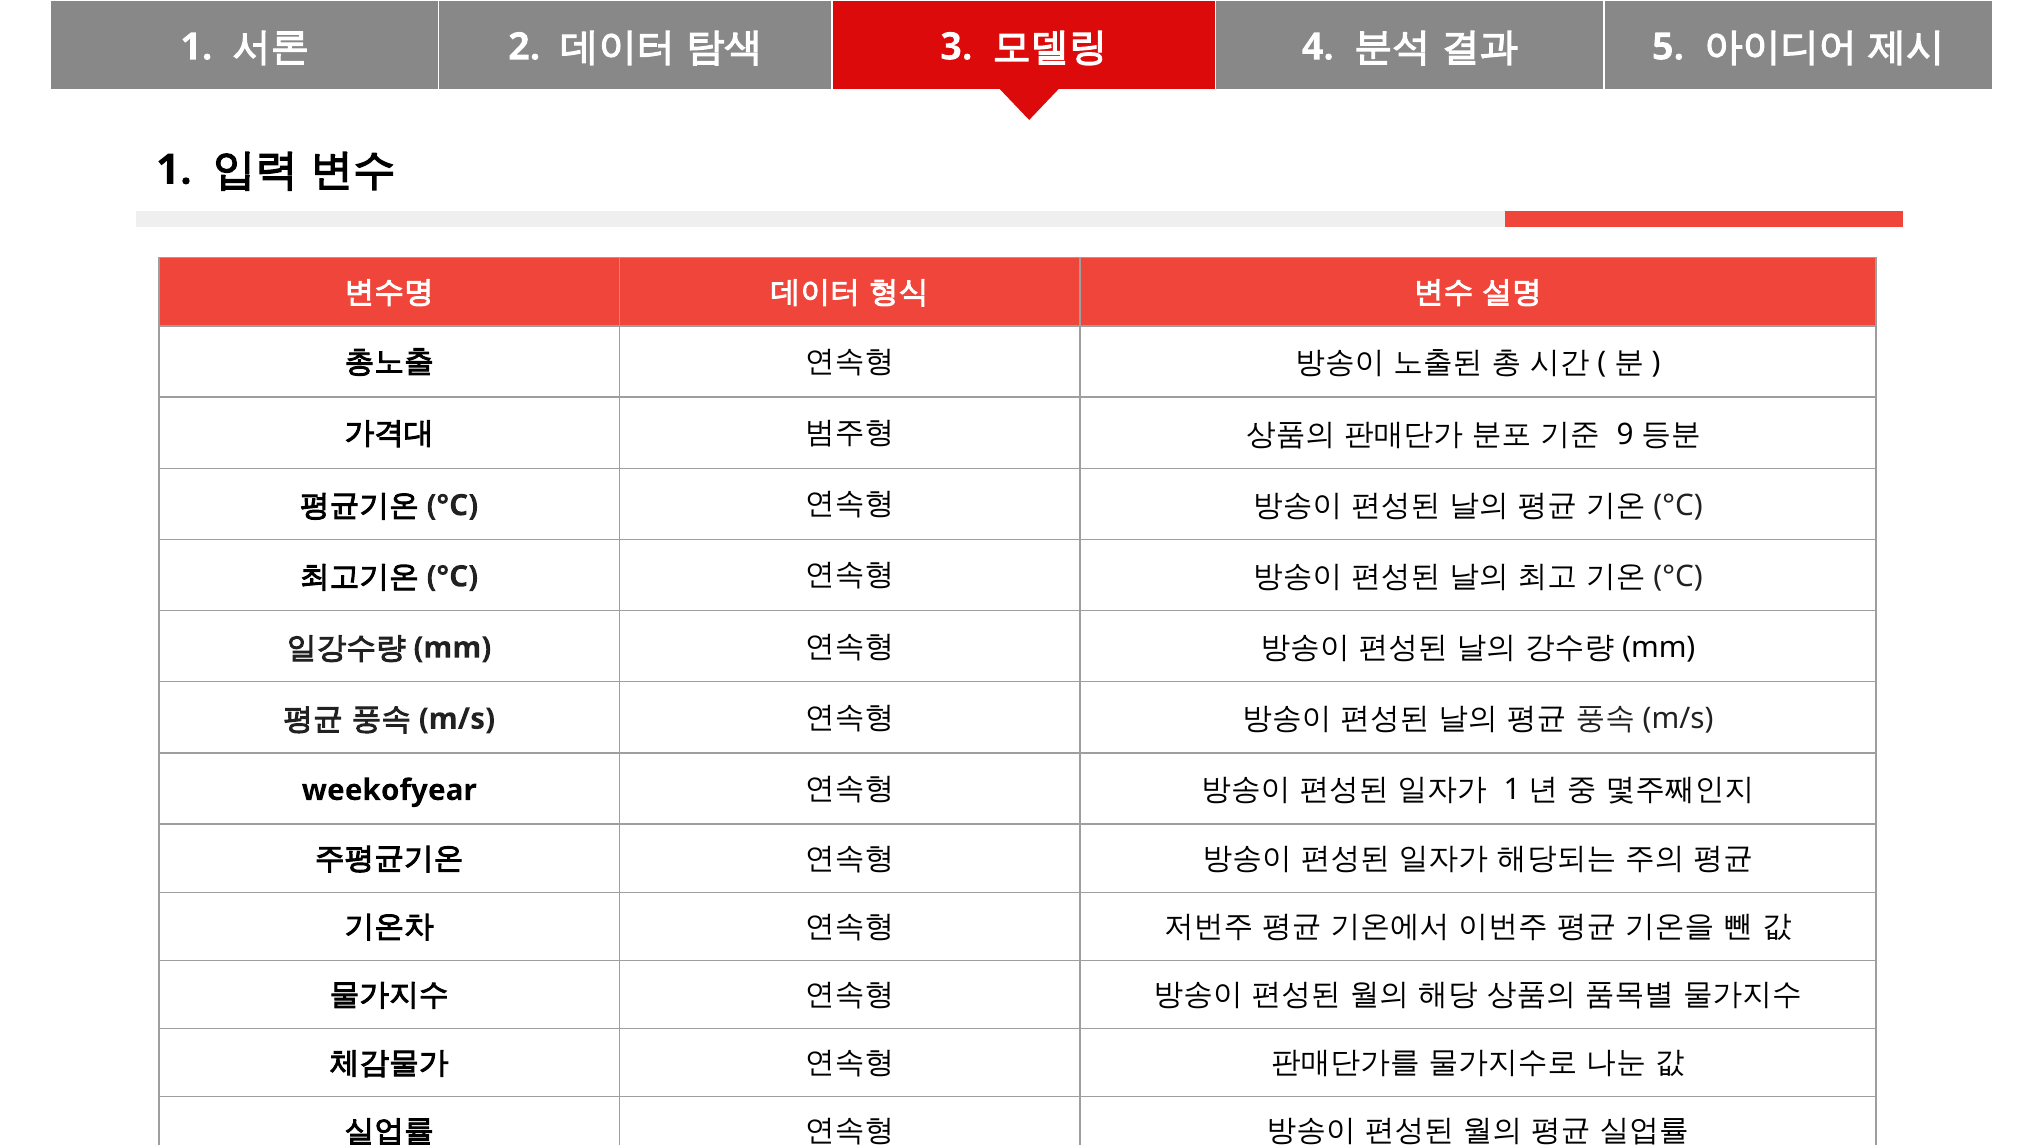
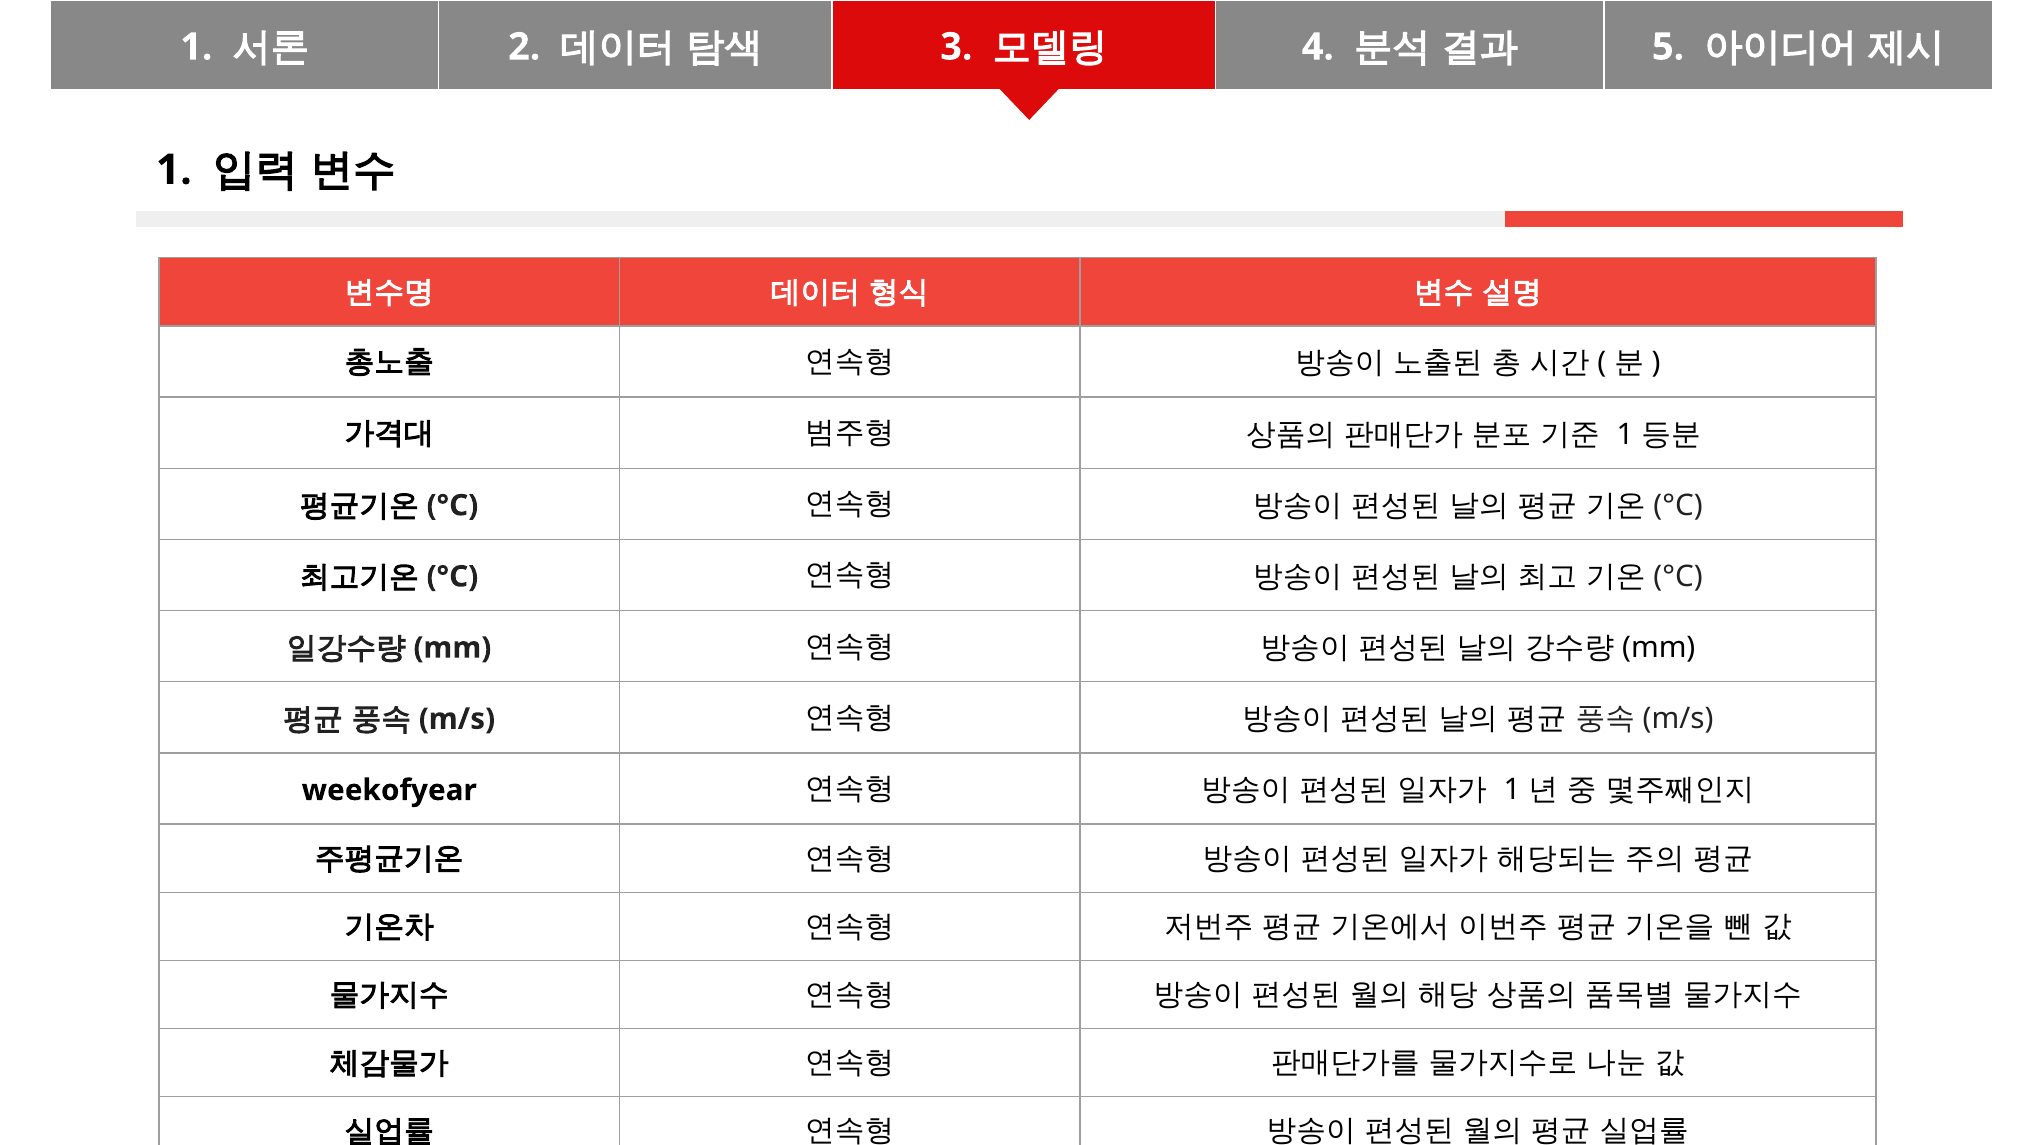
9 at (1625, 434): 9 -> 1
